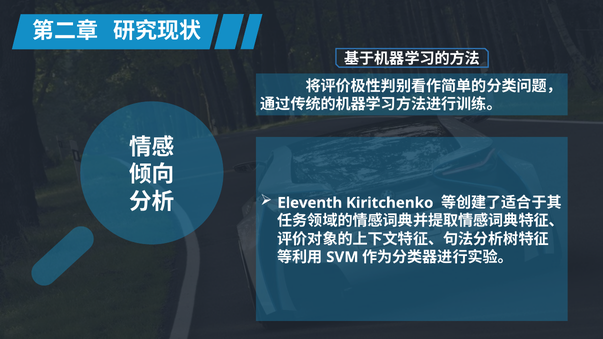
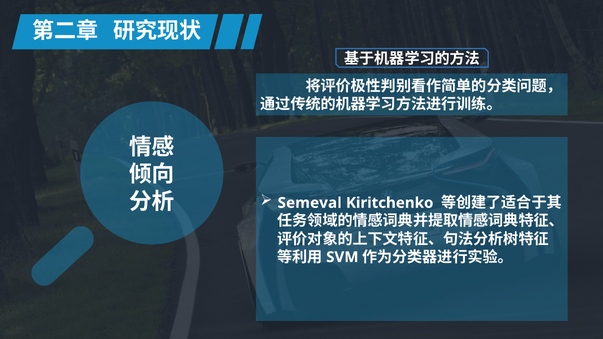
Eleventh: Eleventh -> Semeval
